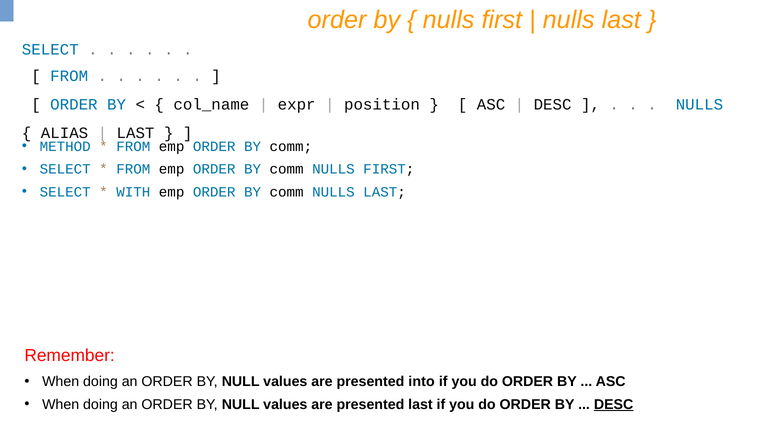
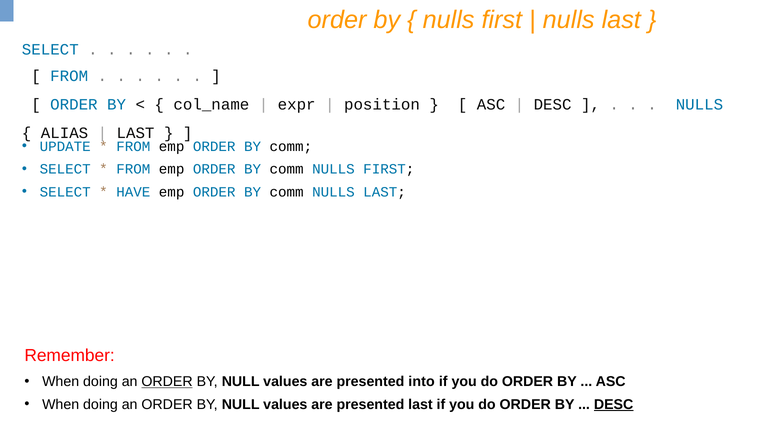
METHOD: METHOD -> UPDATE
WITH: WITH -> HAVE
ORDER at (167, 381) underline: none -> present
